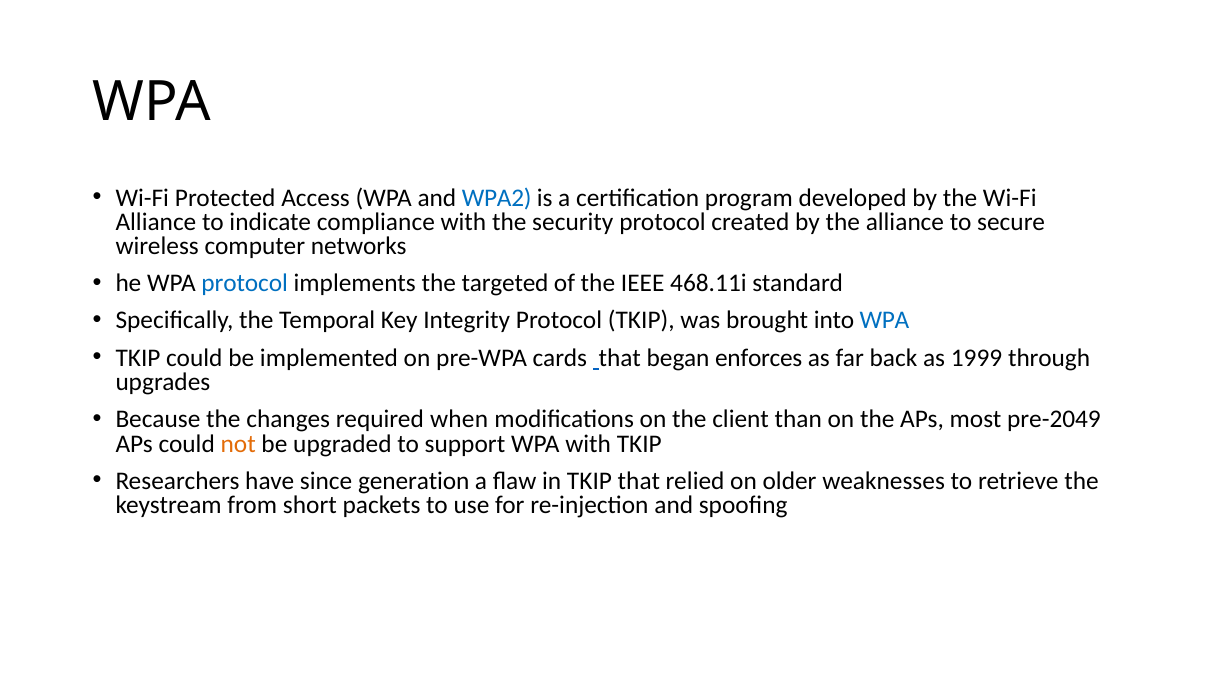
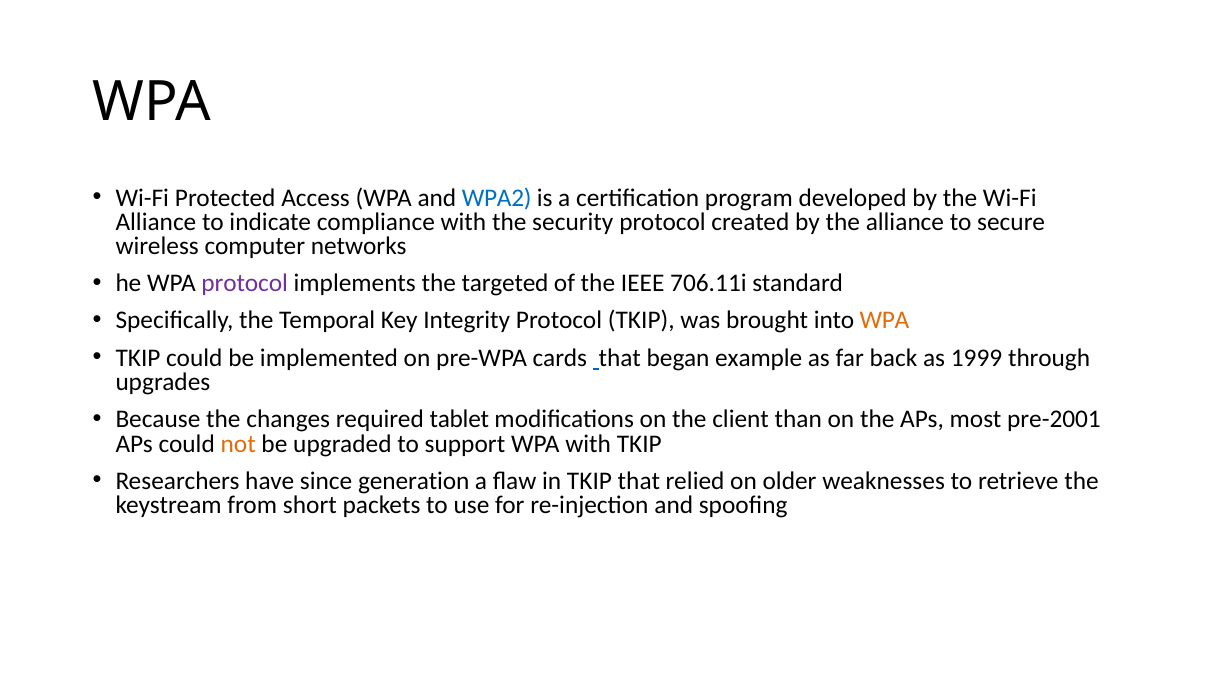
protocol at (245, 283) colour: blue -> purple
468.11i: 468.11i -> 706.11i
WPA at (884, 320) colour: blue -> orange
enforces: enforces -> example
when: when -> tablet
pre-2049: pre-2049 -> pre-2001
